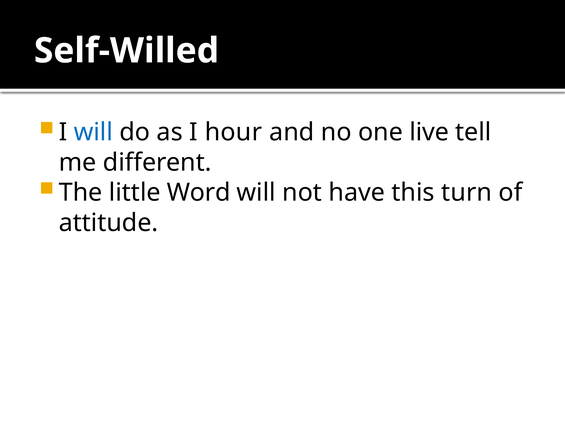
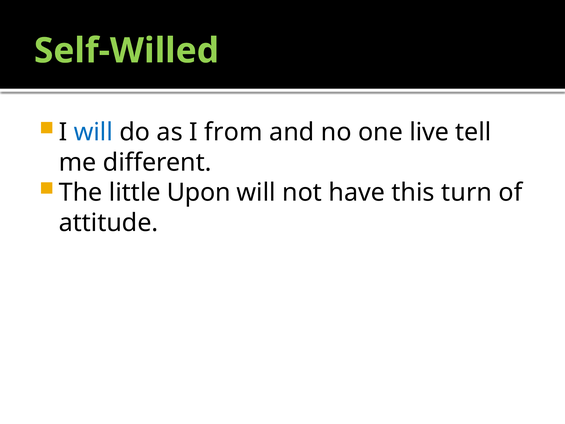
Self-Willed colour: white -> light green
hour: hour -> from
Word: Word -> Upon
